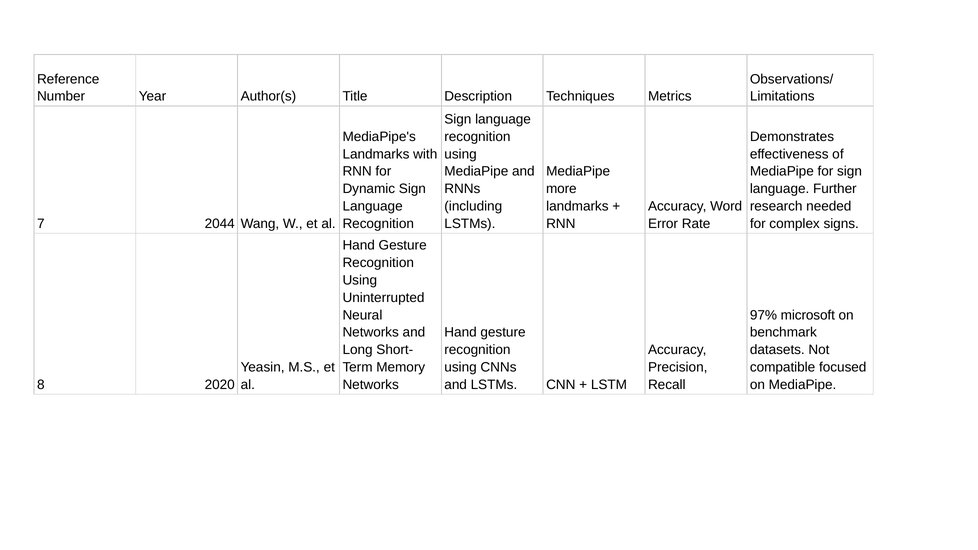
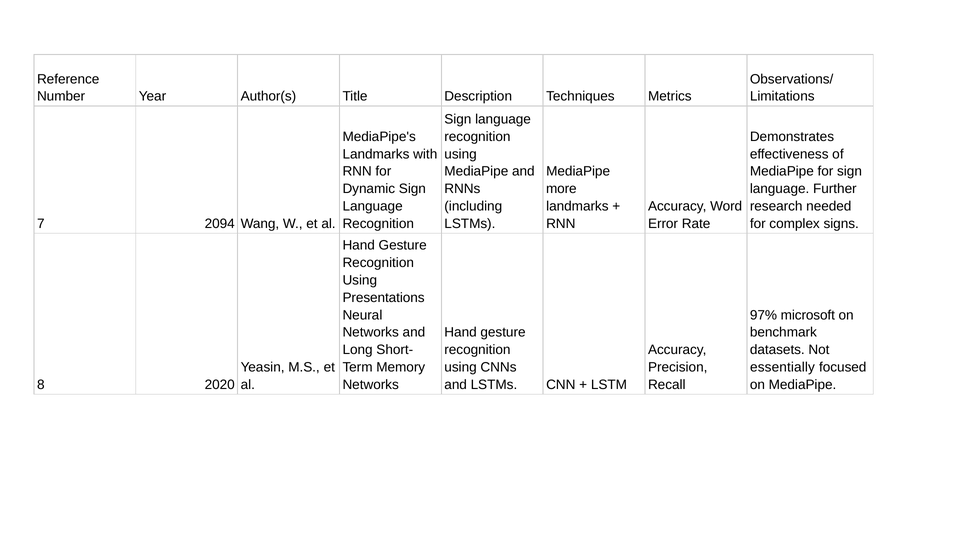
2044: 2044 -> 2094
Uninterrupted: Uninterrupted -> Presentations
compatible: compatible -> essentially
